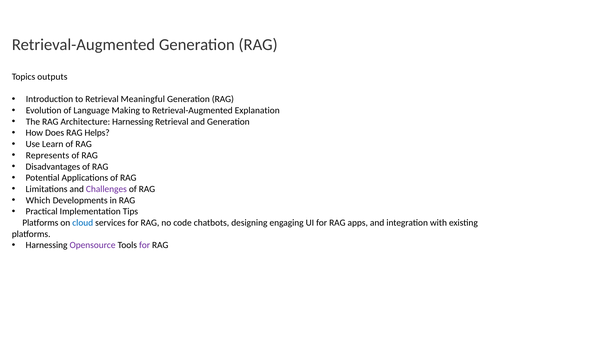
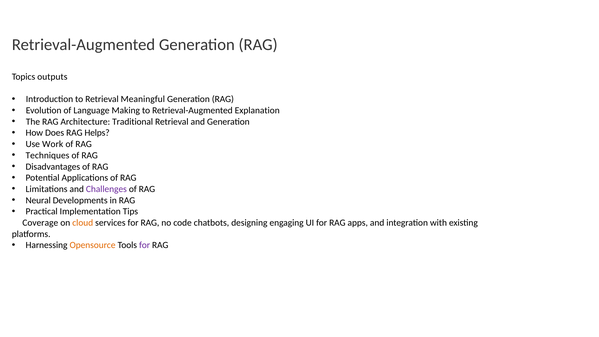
Architecture Harnessing: Harnessing -> Traditional
Learn: Learn -> Work
Represents: Represents -> Techniques
Which: Which -> Neural
Platforms at (40, 223): Platforms -> Coverage
cloud colour: blue -> orange
Opensource colour: purple -> orange
